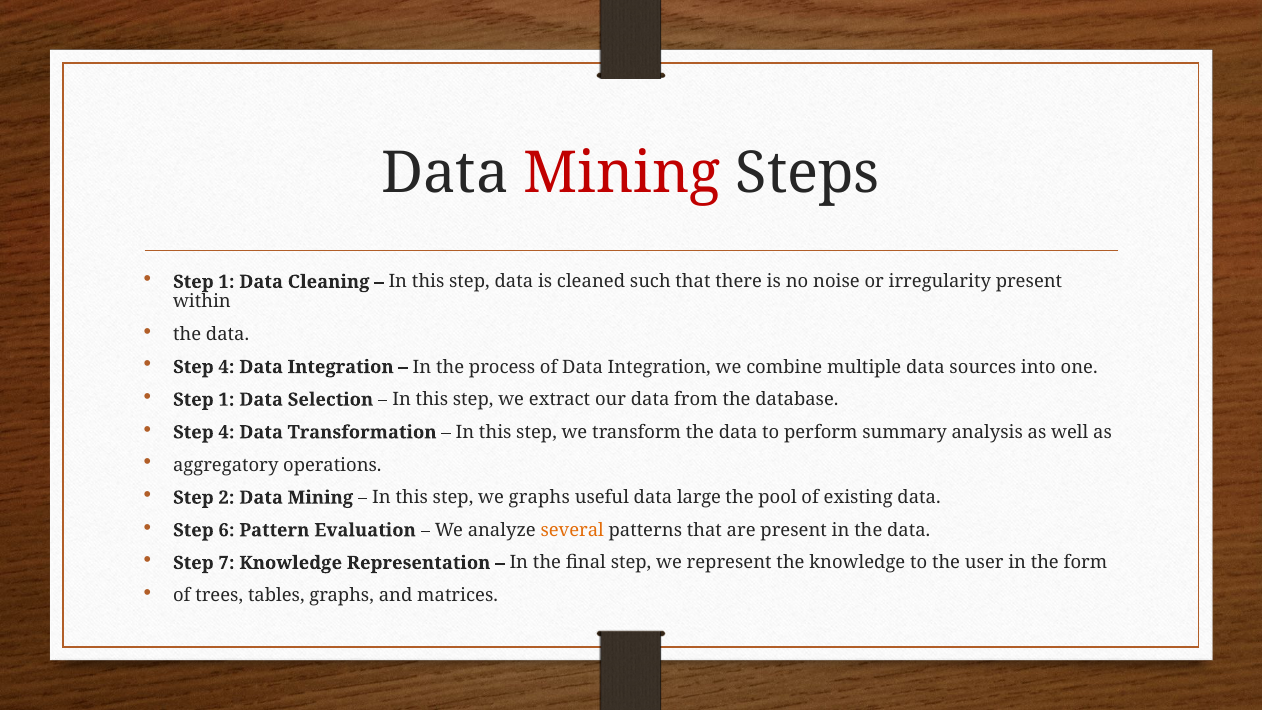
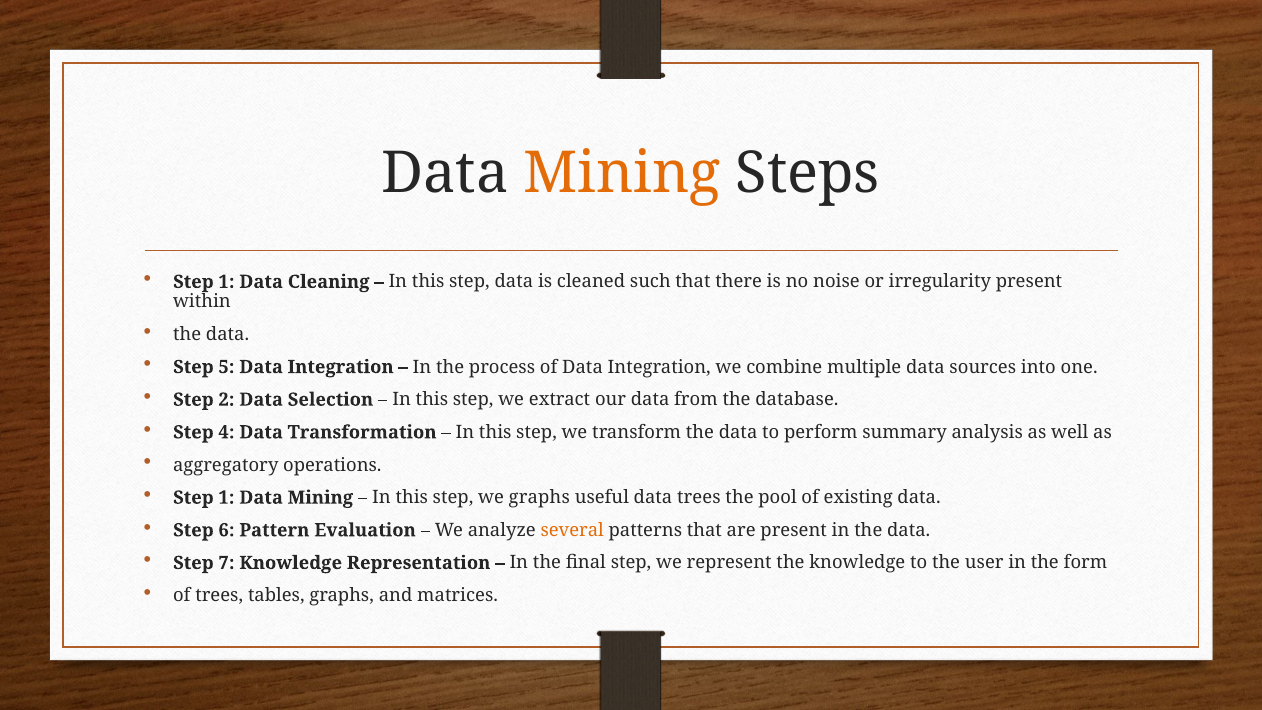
Mining at (622, 173) colour: red -> orange
4 at (226, 367): 4 -> 5
1 at (226, 400): 1 -> 2
2 at (226, 498): 2 -> 1
data large: large -> trees
